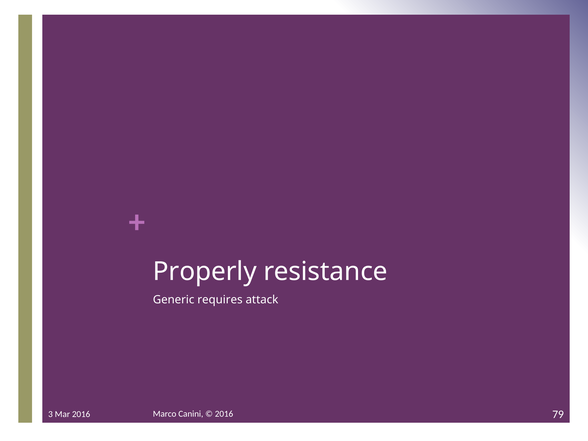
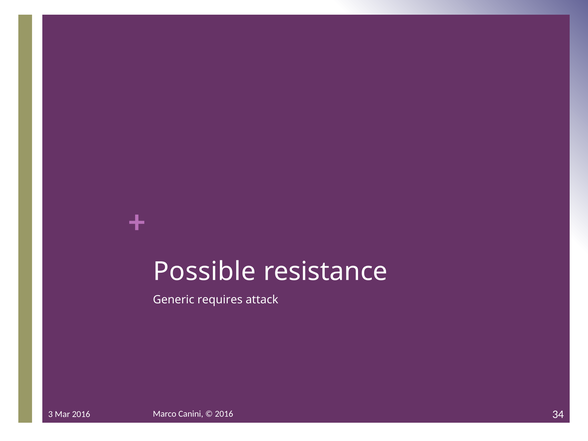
Properly: Properly -> Possible
79: 79 -> 34
